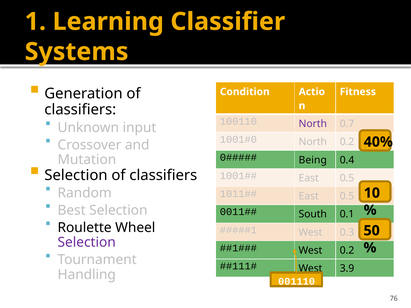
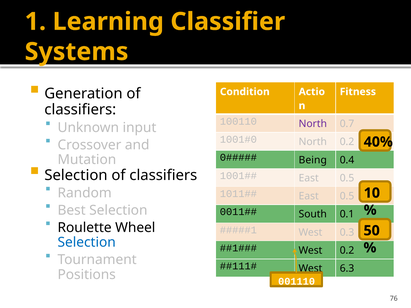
Selection at (87, 243) colour: purple -> blue
3.9: 3.9 -> 6.3
Handling: Handling -> Positions
